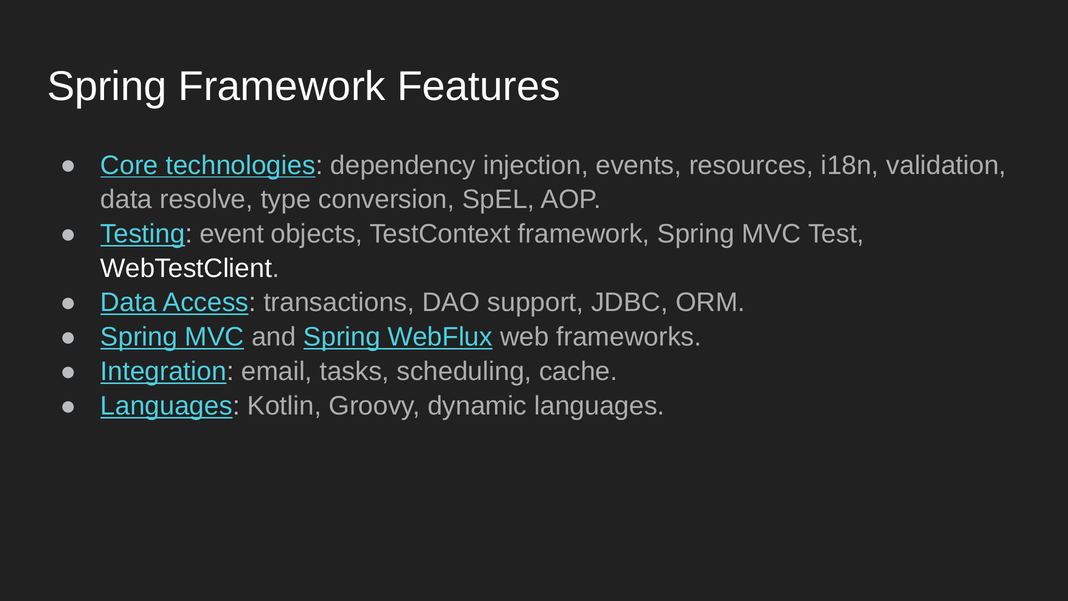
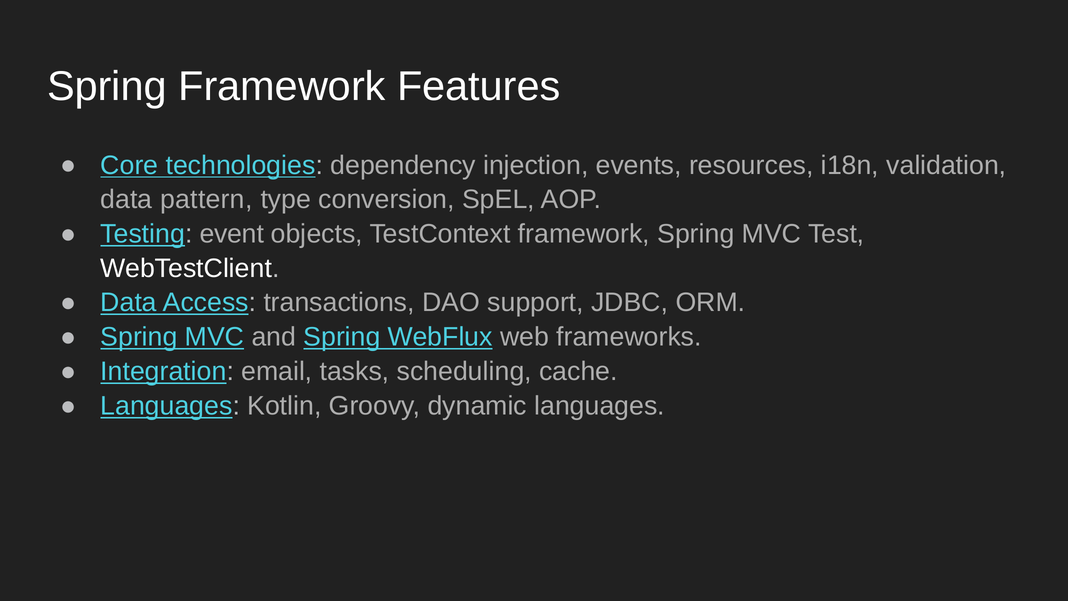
resolve: resolve -> pattern
